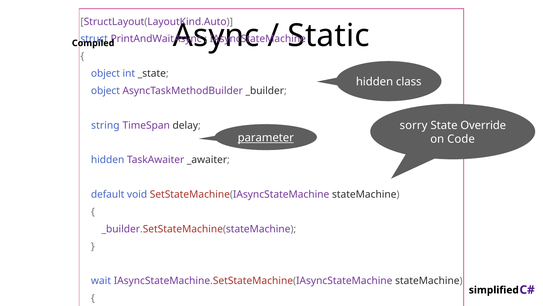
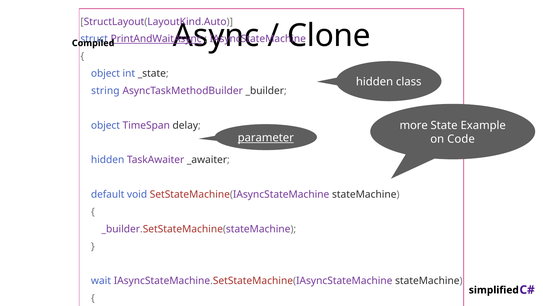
Static: Static -> Clone
PrintAndWaitAsync underline: none -> present
object at (105, 91): object -> string
sorry: sorry -> more
Override: Override -> Example
string at (105, 125): string -> object
